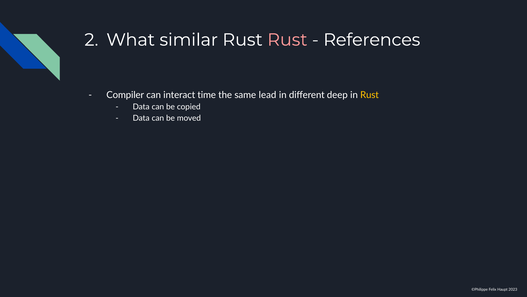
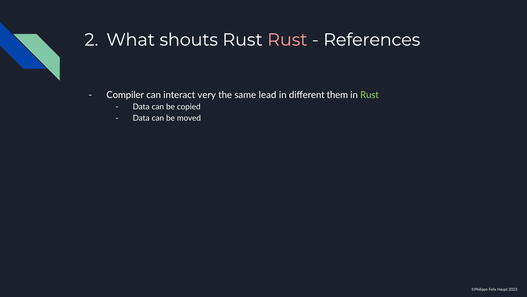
similar: similar -> shouts
time: time -> very
deep: deep -> them
Rust at (370, 95) colour: yellow -> light green
